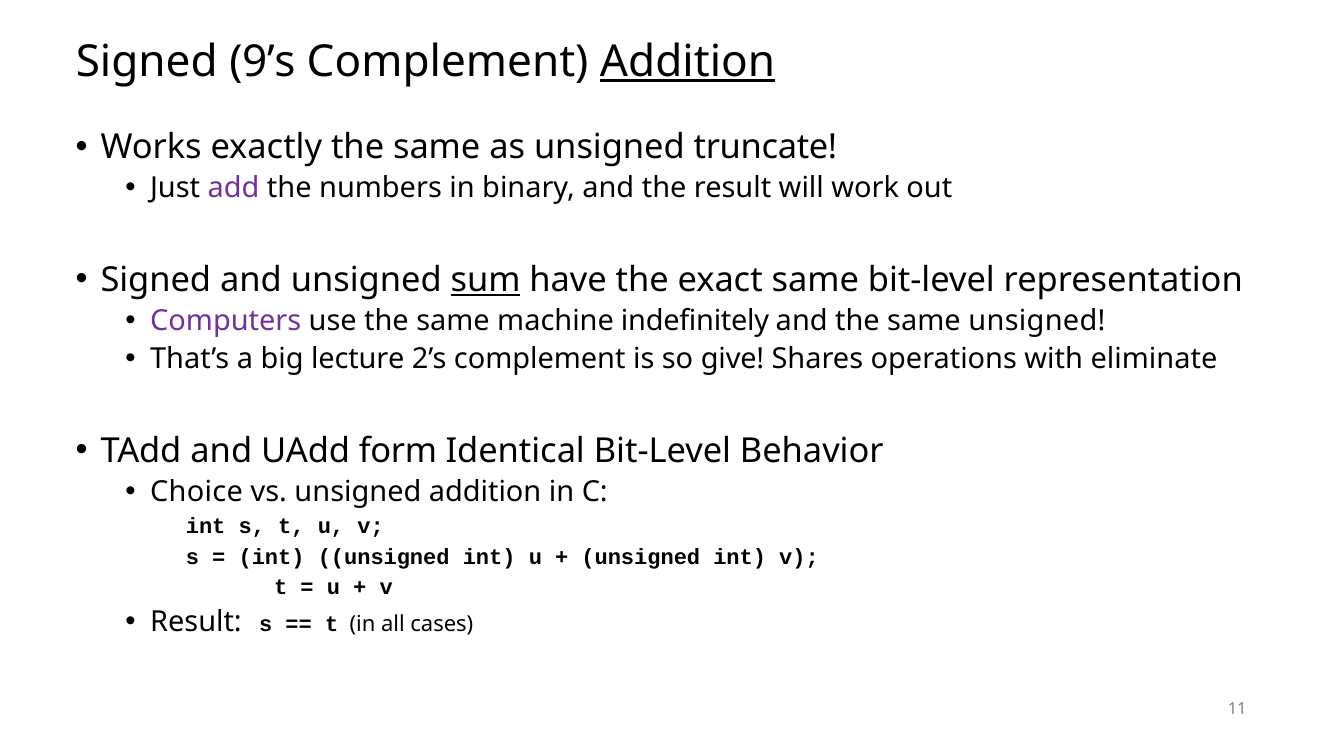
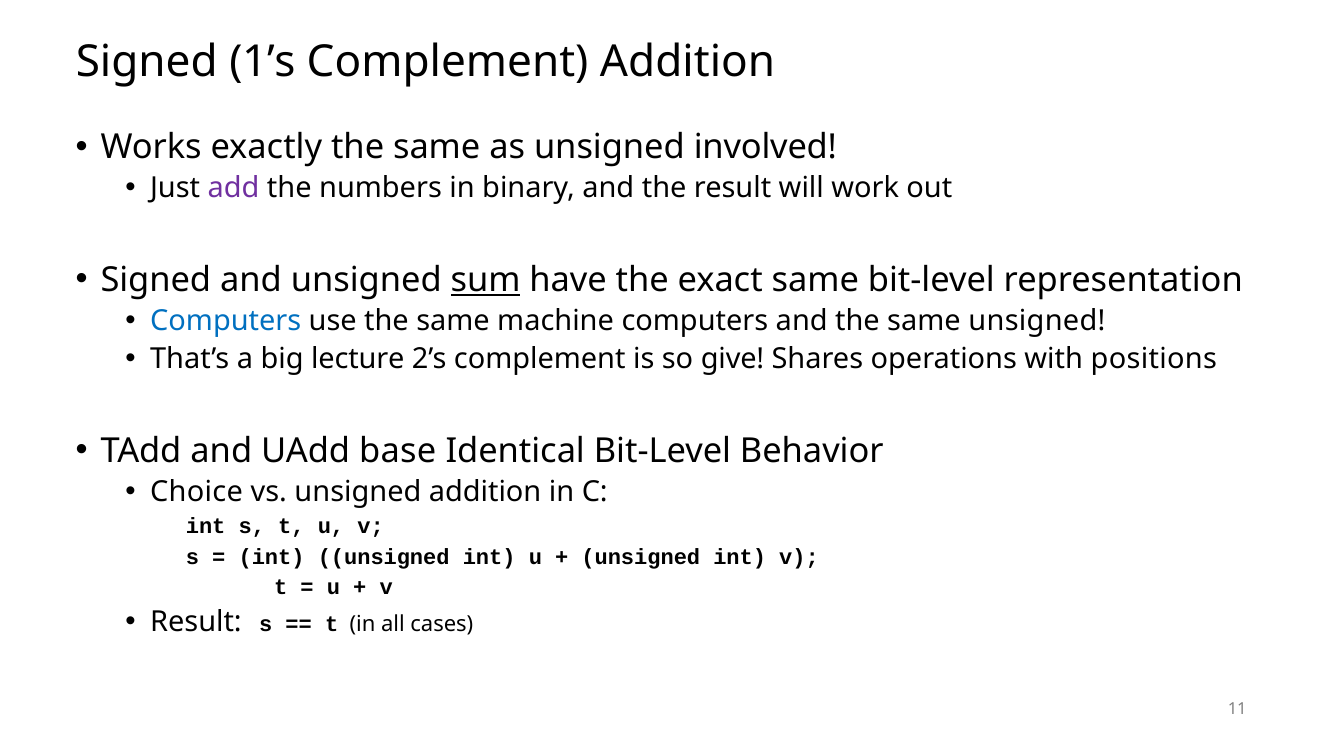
9’s: 9’s -> 1’s
Addition at (688, 62) underline: present -> none
truncate: truncate -> involved
Computers at (226, 321) colour: purple -> blue
machine indefinitely: indefinitely -> computers
eliminate: eliminate -> positions
form: form -> base
